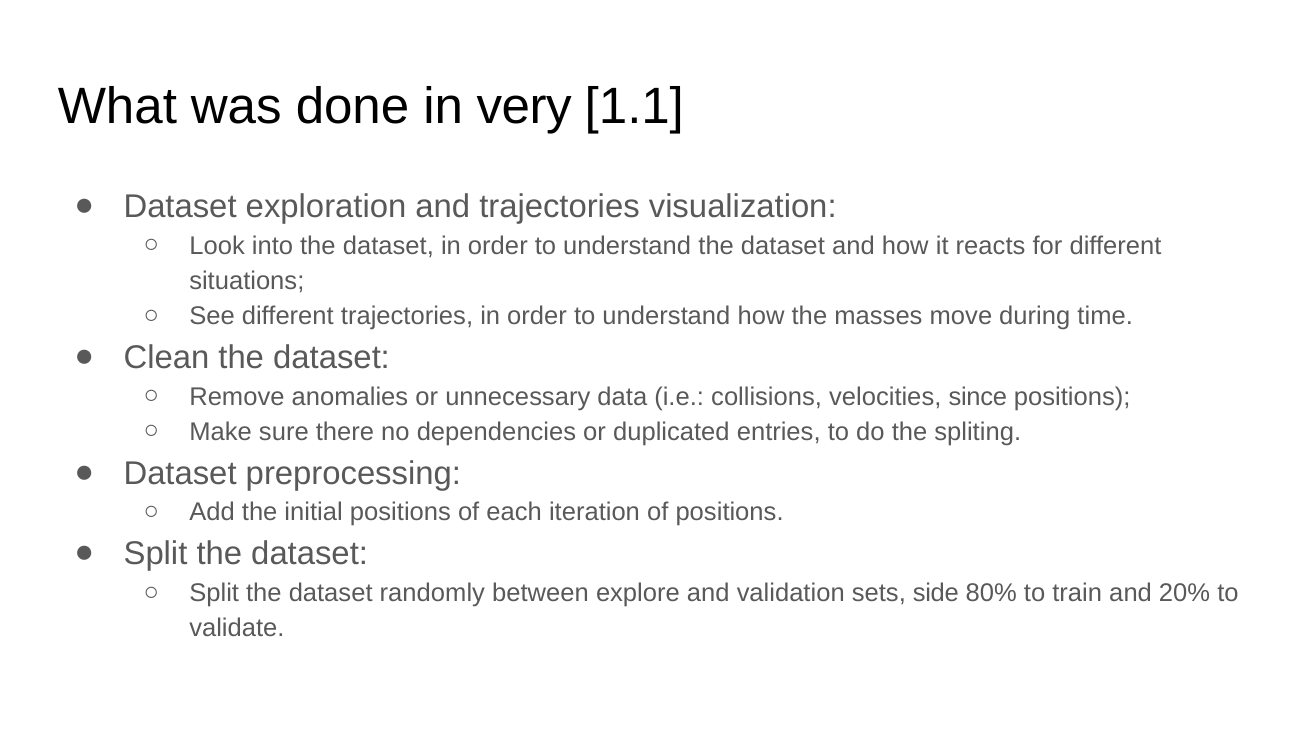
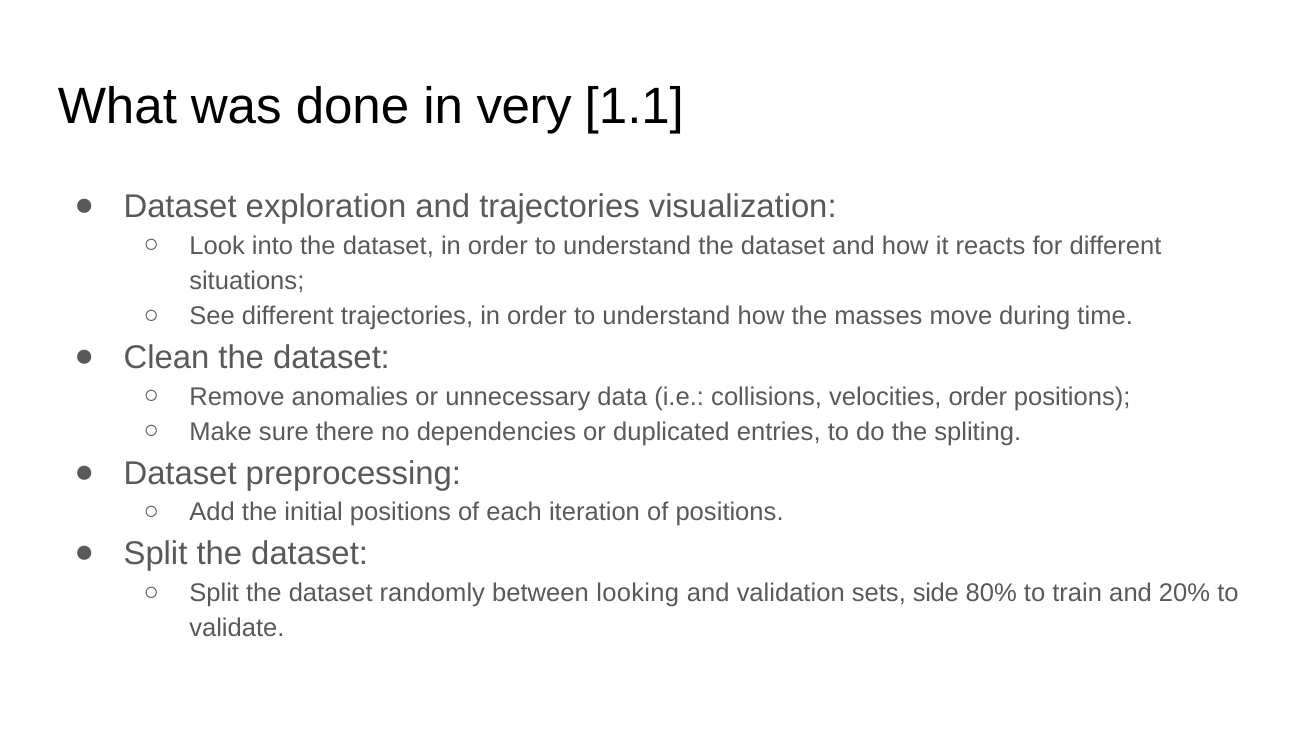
velocities since: since -> order
explore: explore -> looking
